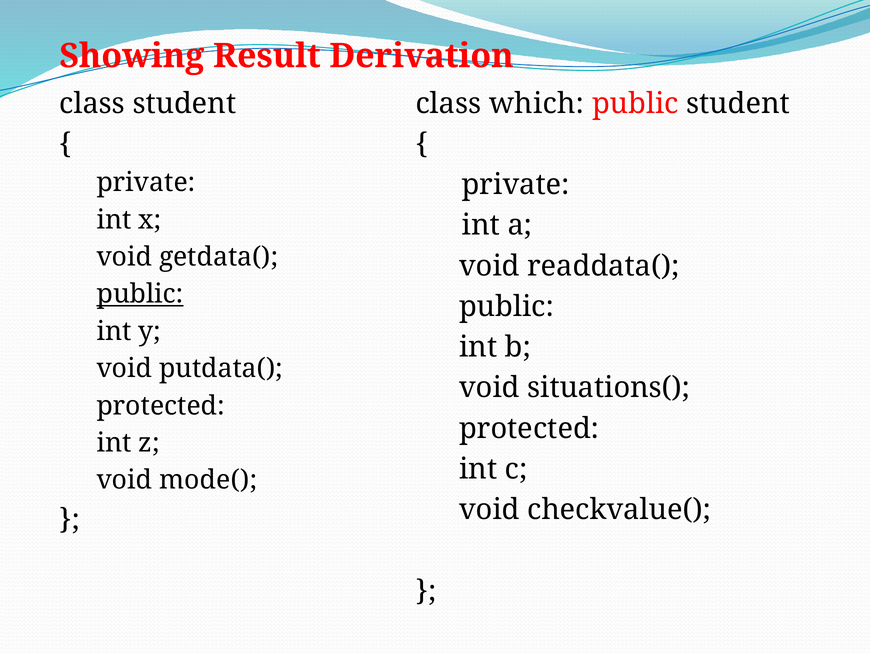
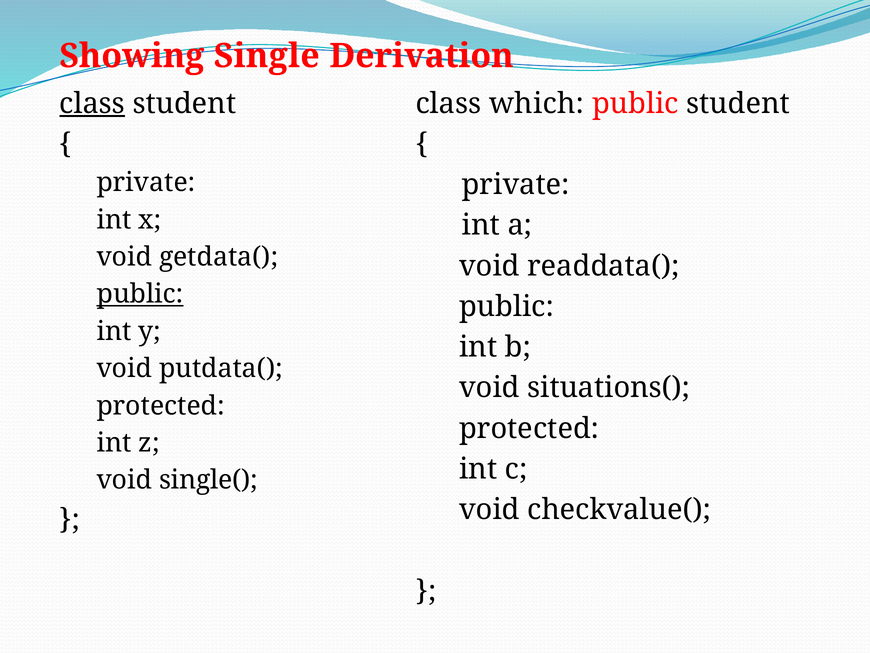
Result: Result -> Single
class at (92, 103) underline: none -> present
mode(: mode( -> single(
